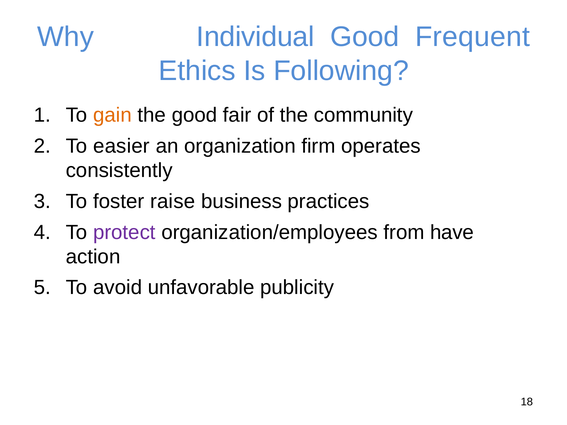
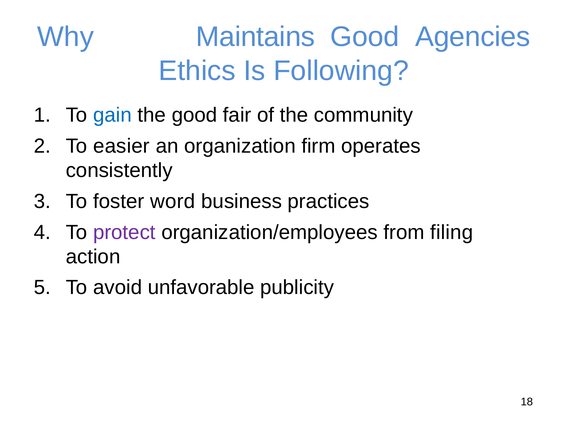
Individual: Individual -> Maintains
Frequent: Frequent -> Agencies
gain colour: orange -> blue
raise: raise -> word
have: have -> filing
